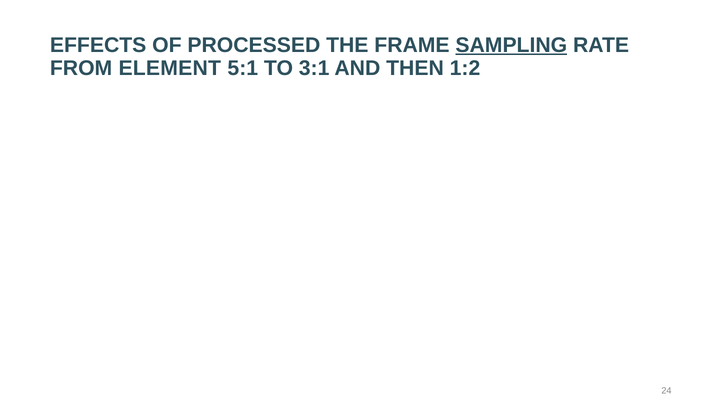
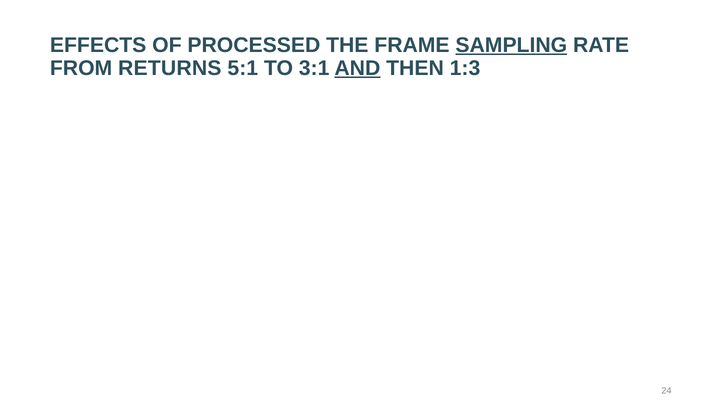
ELEMENT: ELEMENT -> RETURNS
AND underline: none -> present
1:2: 1:2 -> 1:3
